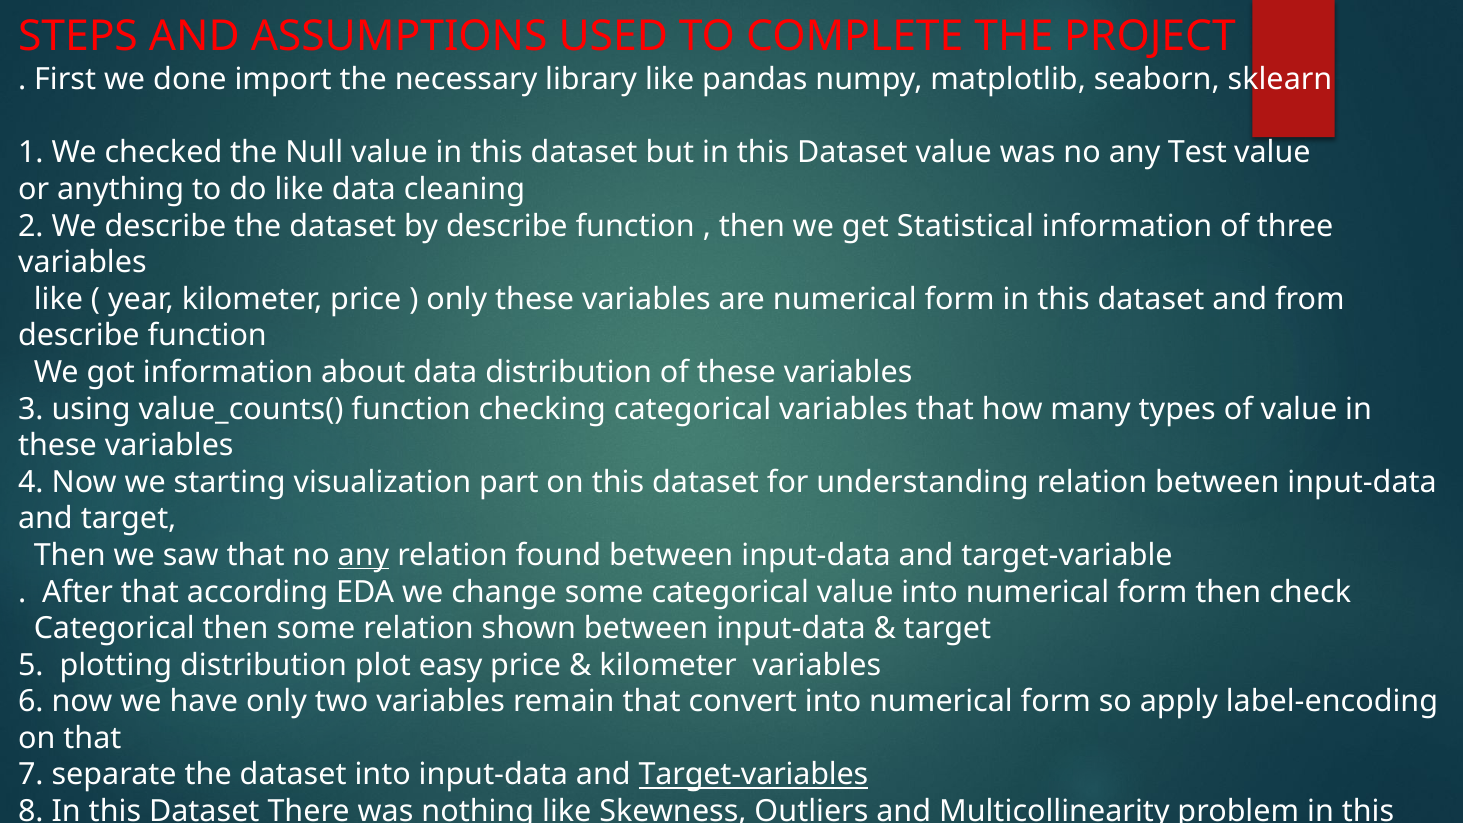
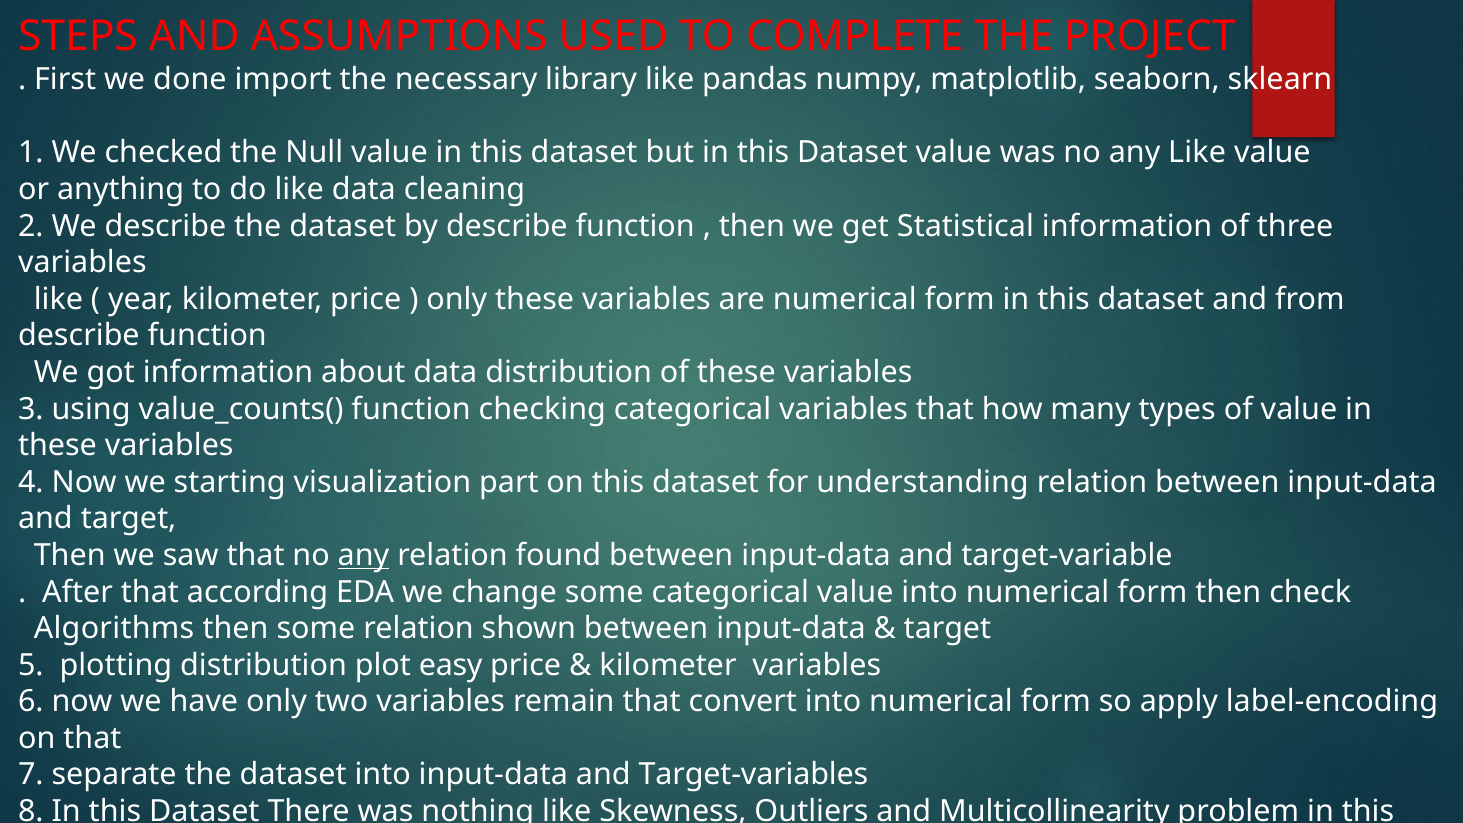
any Test: Test -> Like
Categorical at (114, 628): Categorical -> Algorithms
Target-variables underline: present -> none
